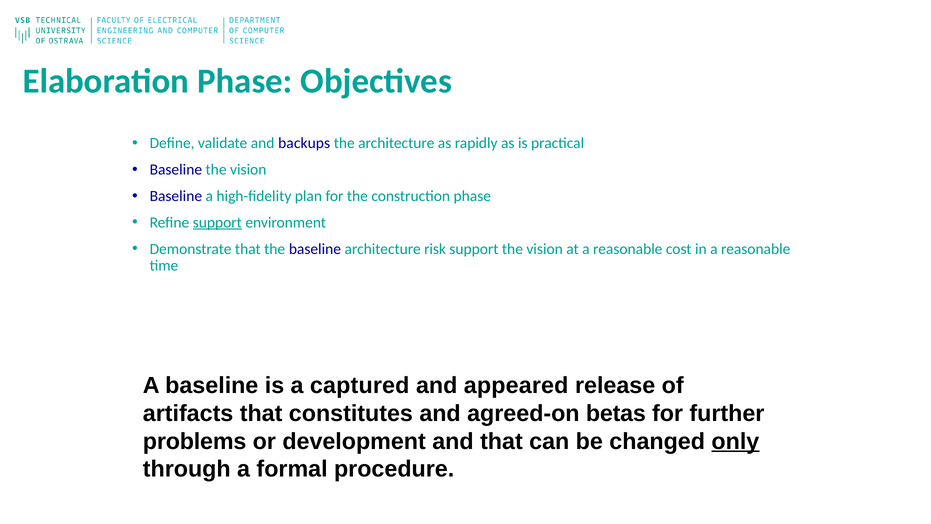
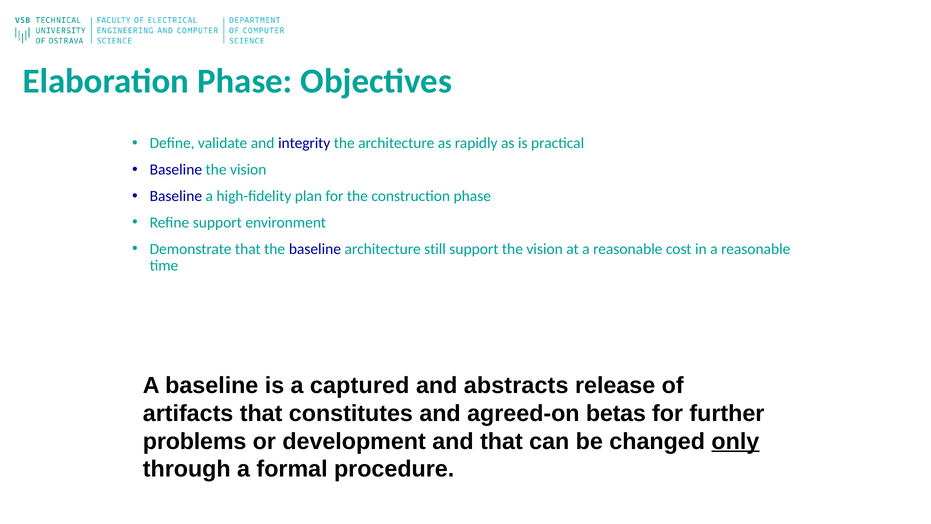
backups: backups -> integrity
support at (217, 222) underline: present -> none
risk: risk -> still
appeared: appeared -> abstracts
